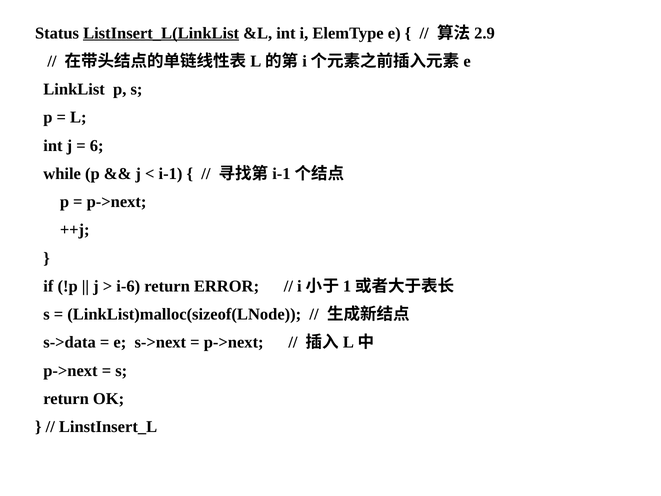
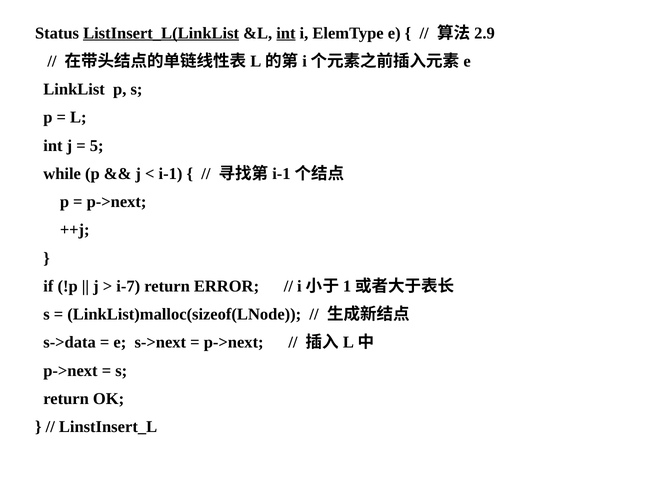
int at (286, 33) underline: none -> present
6: 6 -> 5
i-6: i-6 -> i-7
